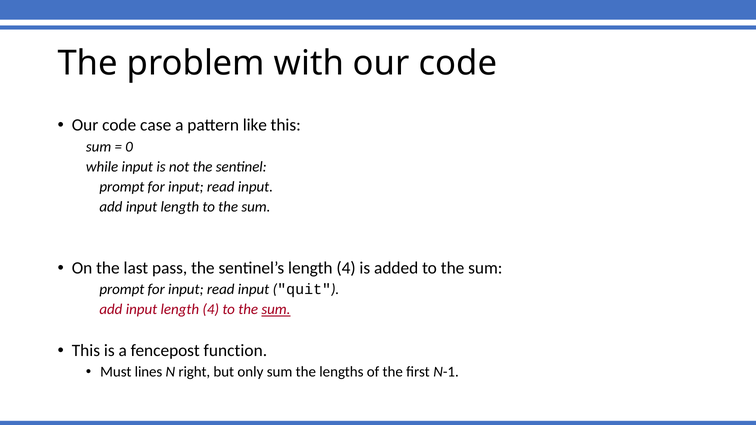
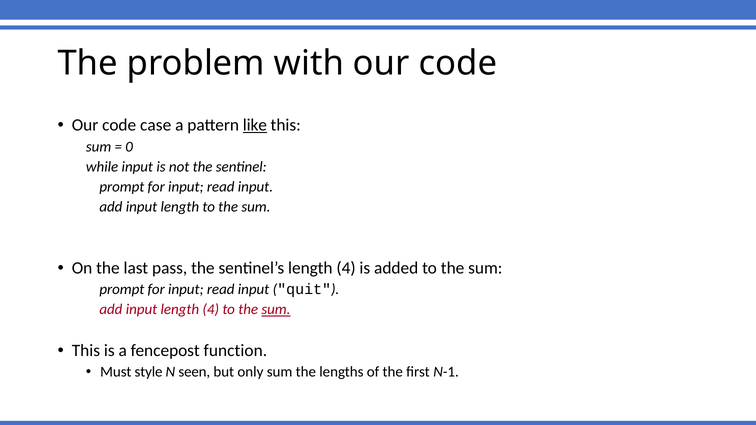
like underline: none -> present
lines: lines -> style
right: right -> seen
